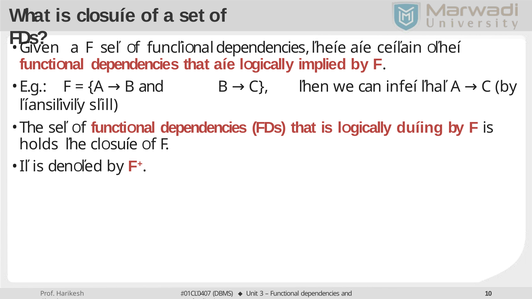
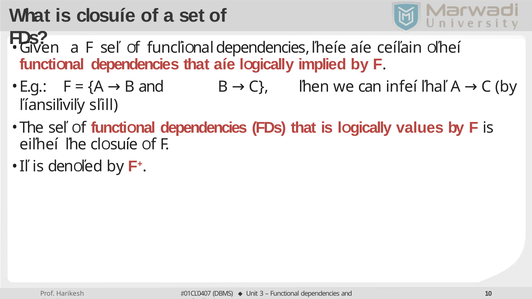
duíing: duíing -> values
holds: holds -> eiľheí
